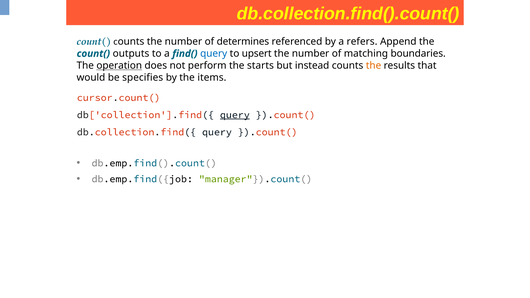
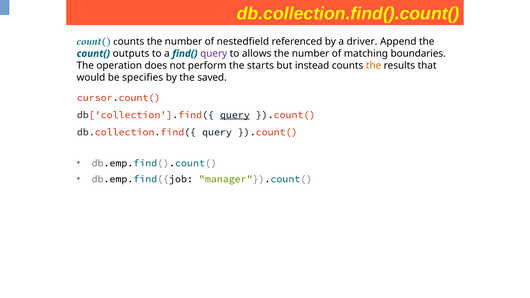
determines: determines -> nestedfield
refers: refers -> driver
query at (214, 54) colour: blue -> purple
upsert: upsert -> allows
operation underline: present -> none
items: items -> saved
